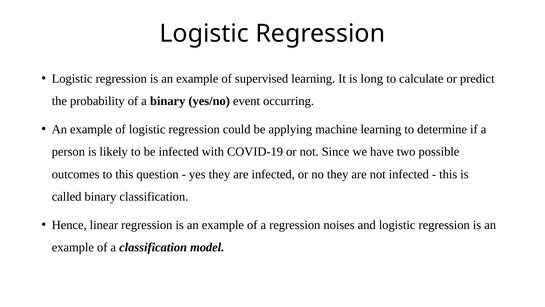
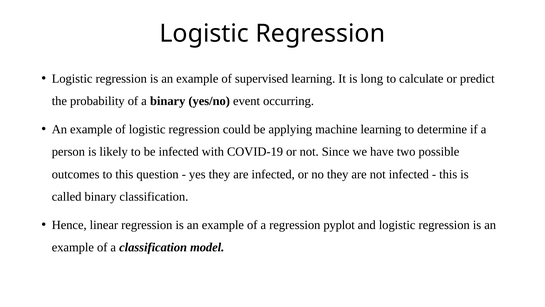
noises: noises -> pyplot
